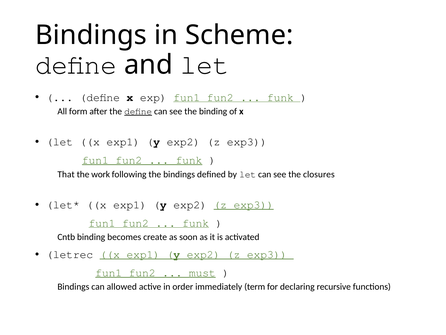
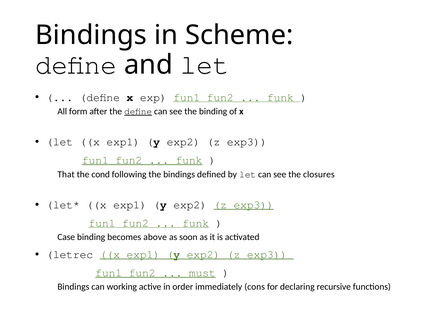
work: work -> cond
Cntb: Cntb -> Case
create: create -> above
allowed: allowed -> working
term: term -> cons
